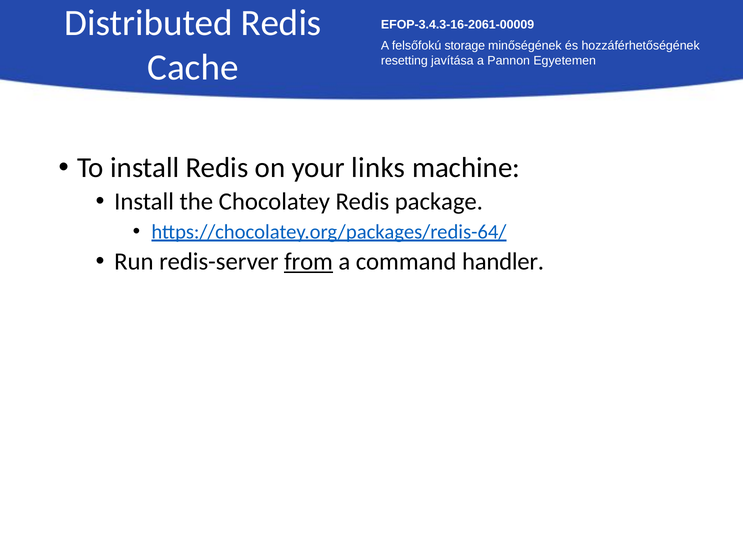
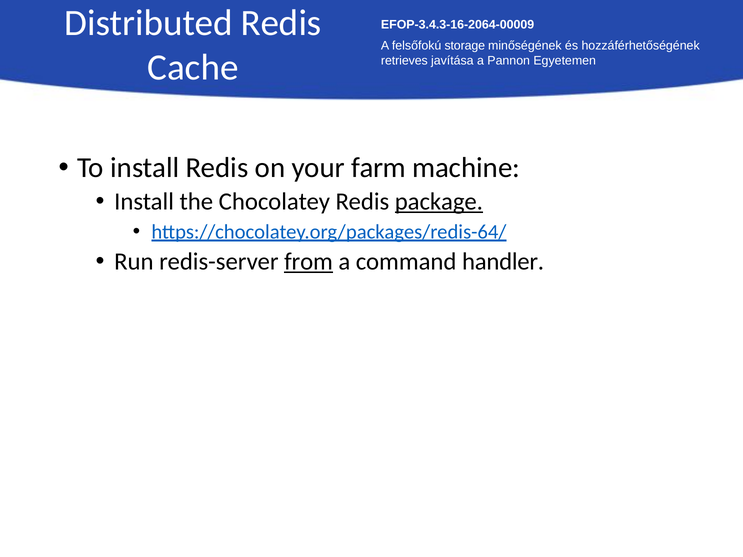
EFOP-3.4.3-16-2061-00009: EFOP-3.4.3-16-2061-00009 -> EFOP-3.4.3-16-2064-00009
resetting: resetting -> retrieves
links: links -> farm
package underline: none -> present
